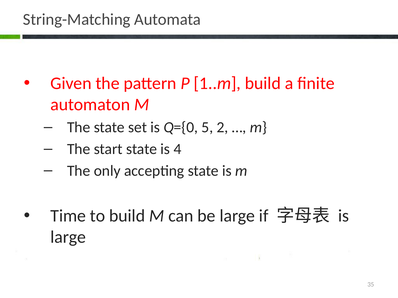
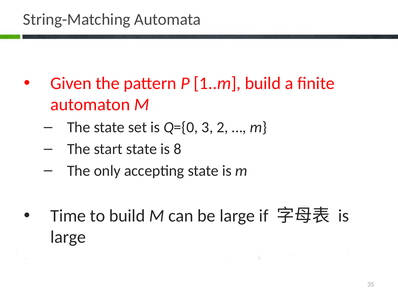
5: 5 -> 3
4: 4 -> 8
